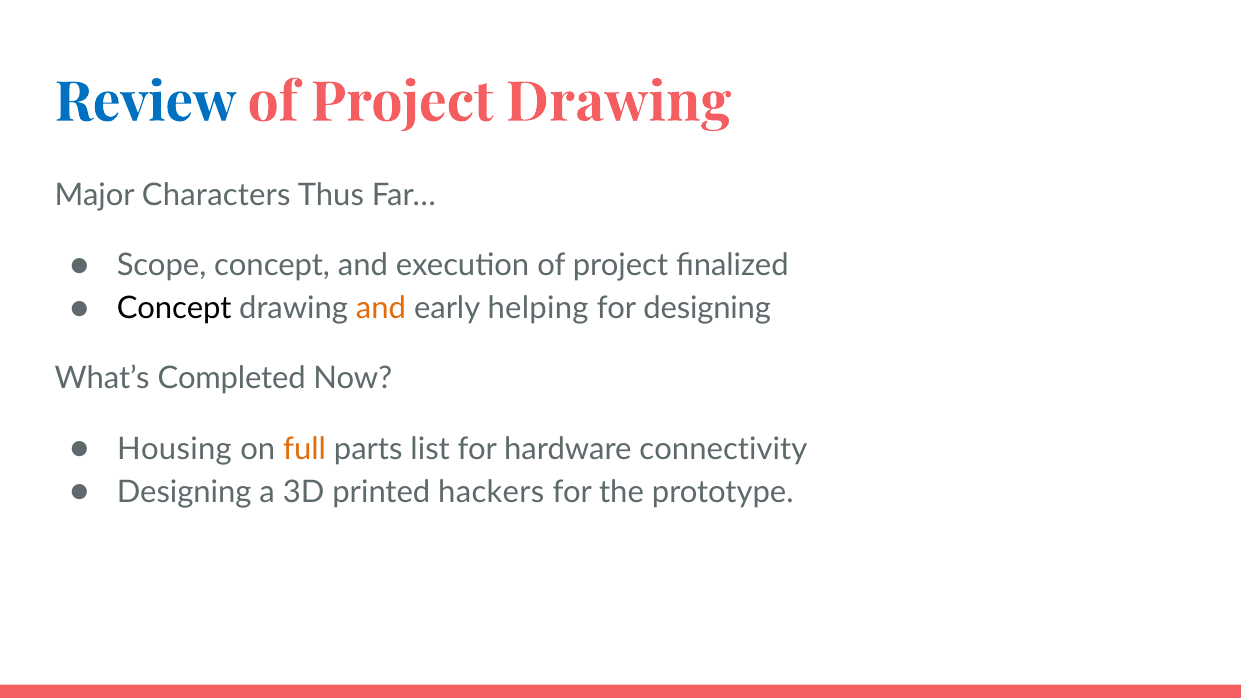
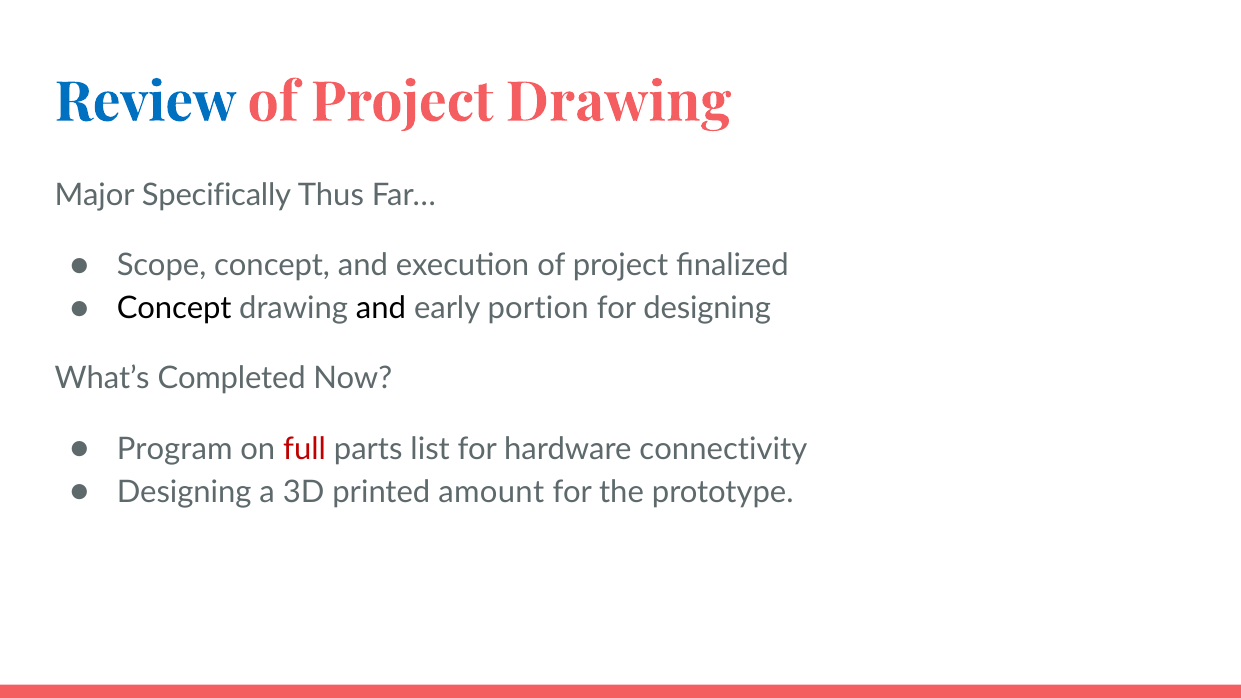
Characters: Characters -> Specifically
and at (381, 308) colour: orange -> black
helping: helping -> portion
Housing: Housing -> Program
full colour: orange -> red
hackers: hackers -> amount
